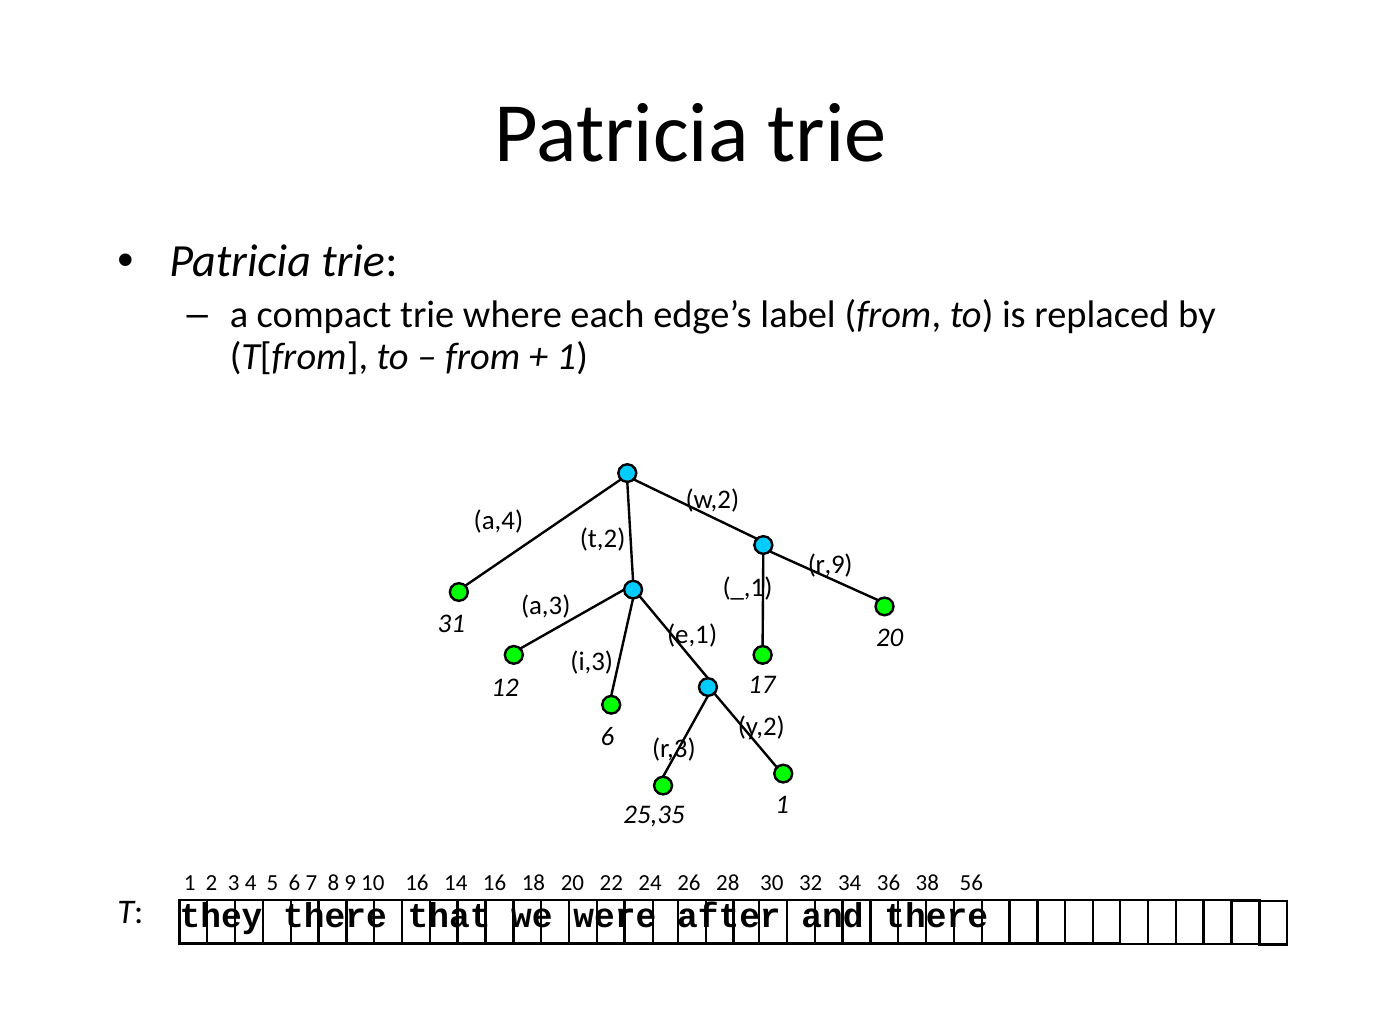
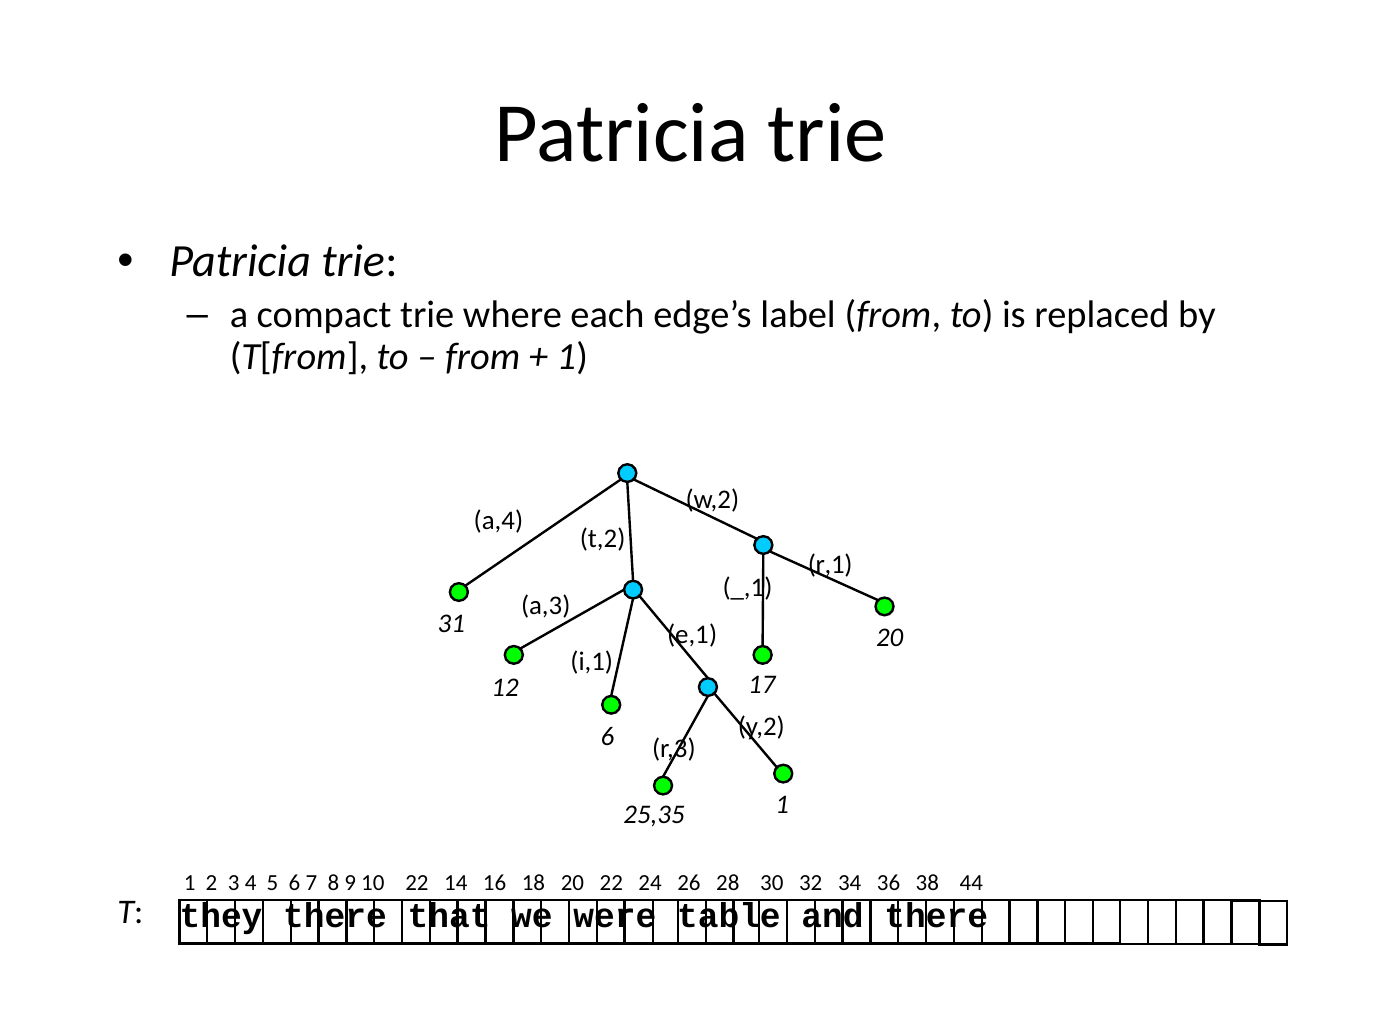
r,9: r,9 -> r,1
i,3: i,3 -> i,1
10 16: 16 -> 22
56: 56 -> 44
after: after -> table
